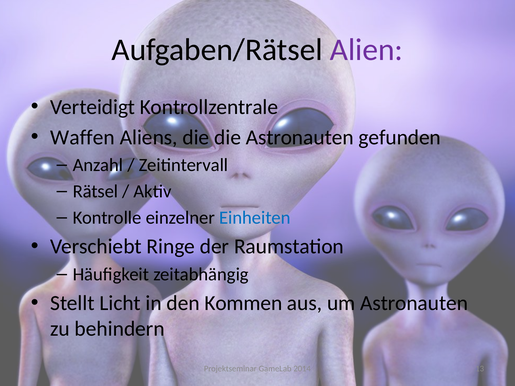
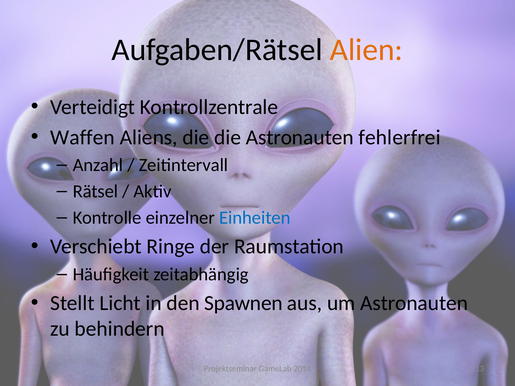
Alien colour: purple -> orange
gefunden: gefunden -> fehlerfrei
Kommen: Kommen -> Spawnen
